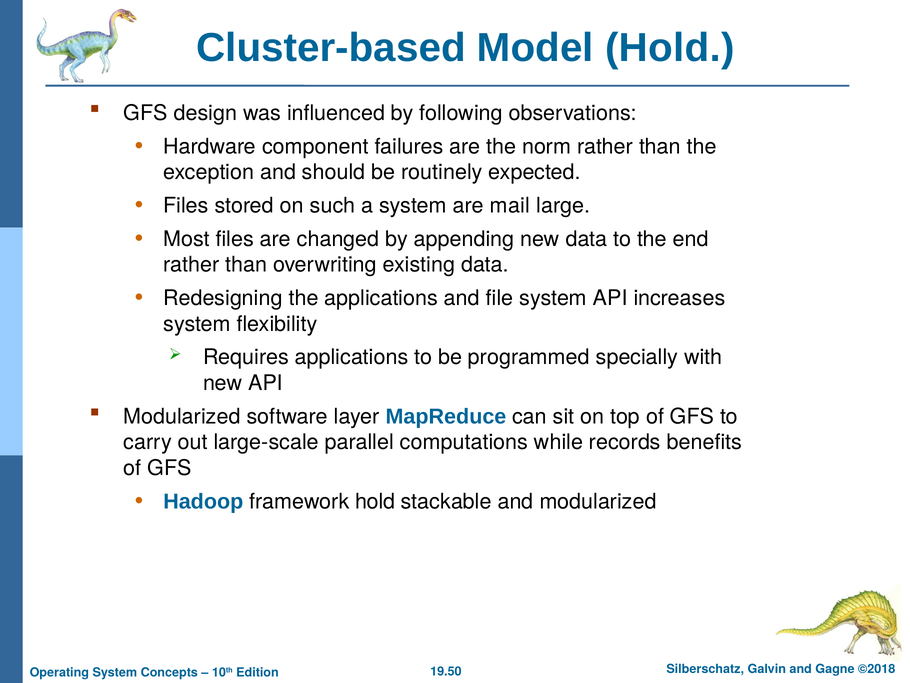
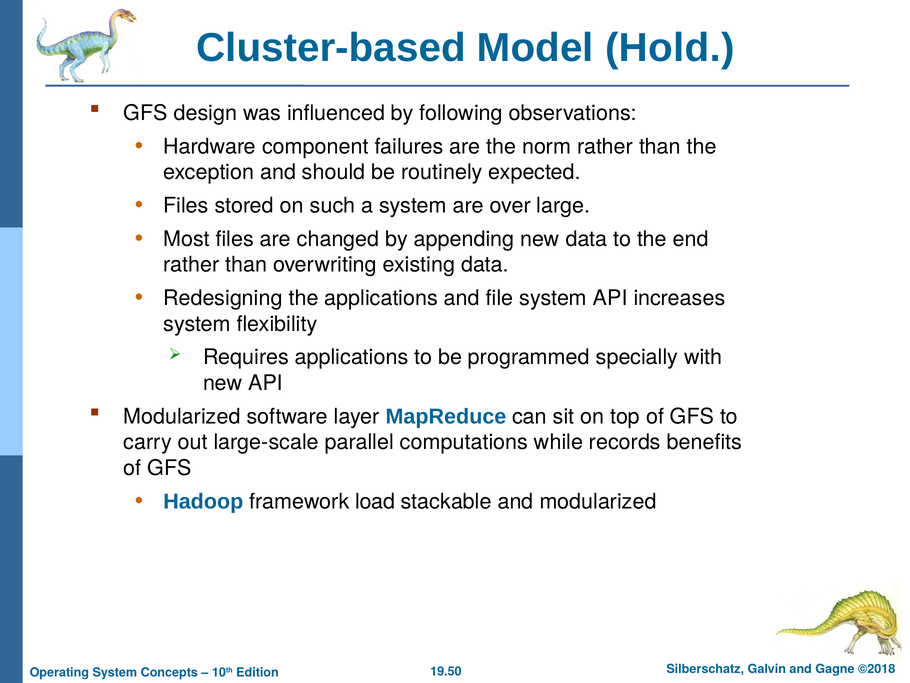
mail: mail -> over
framework hold: hold -> load
